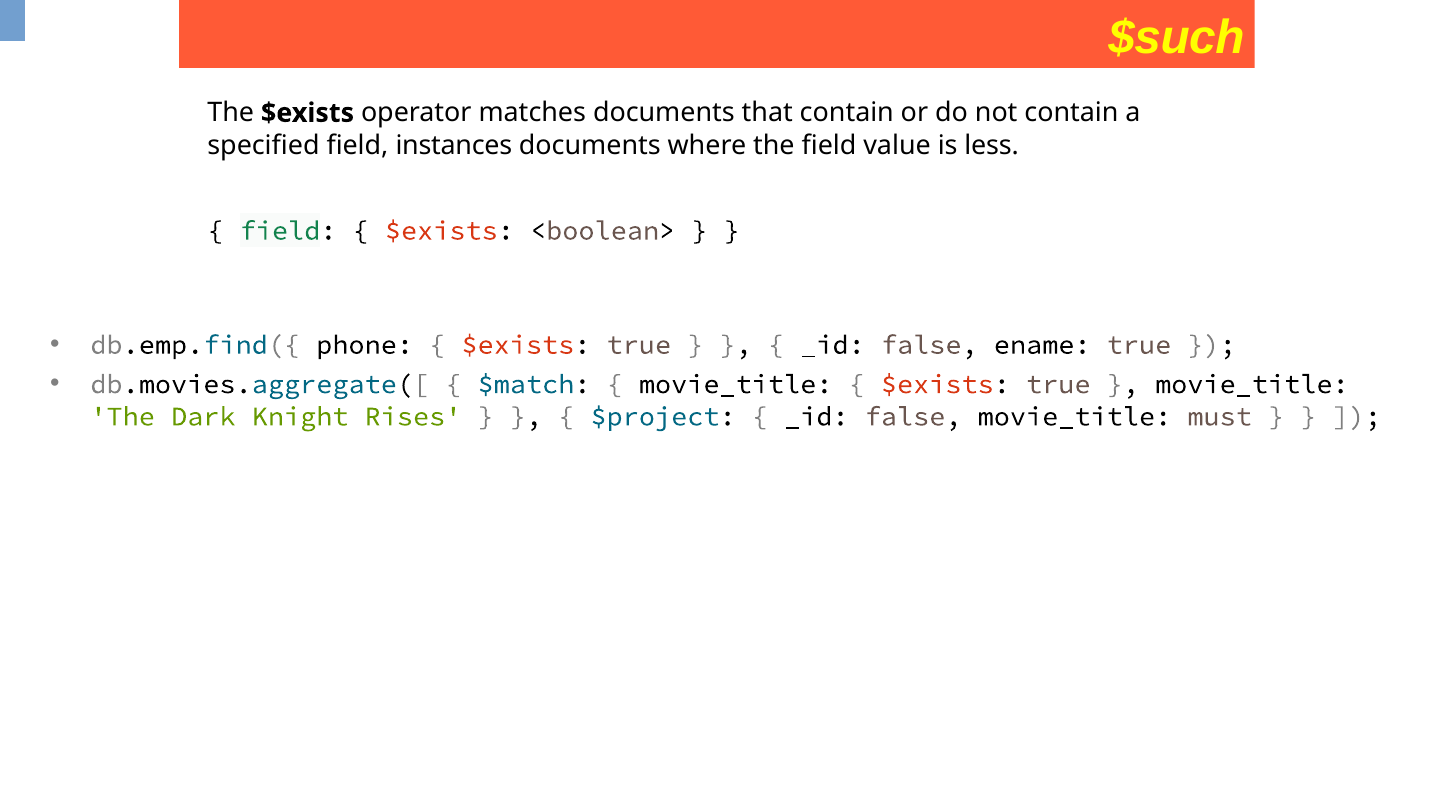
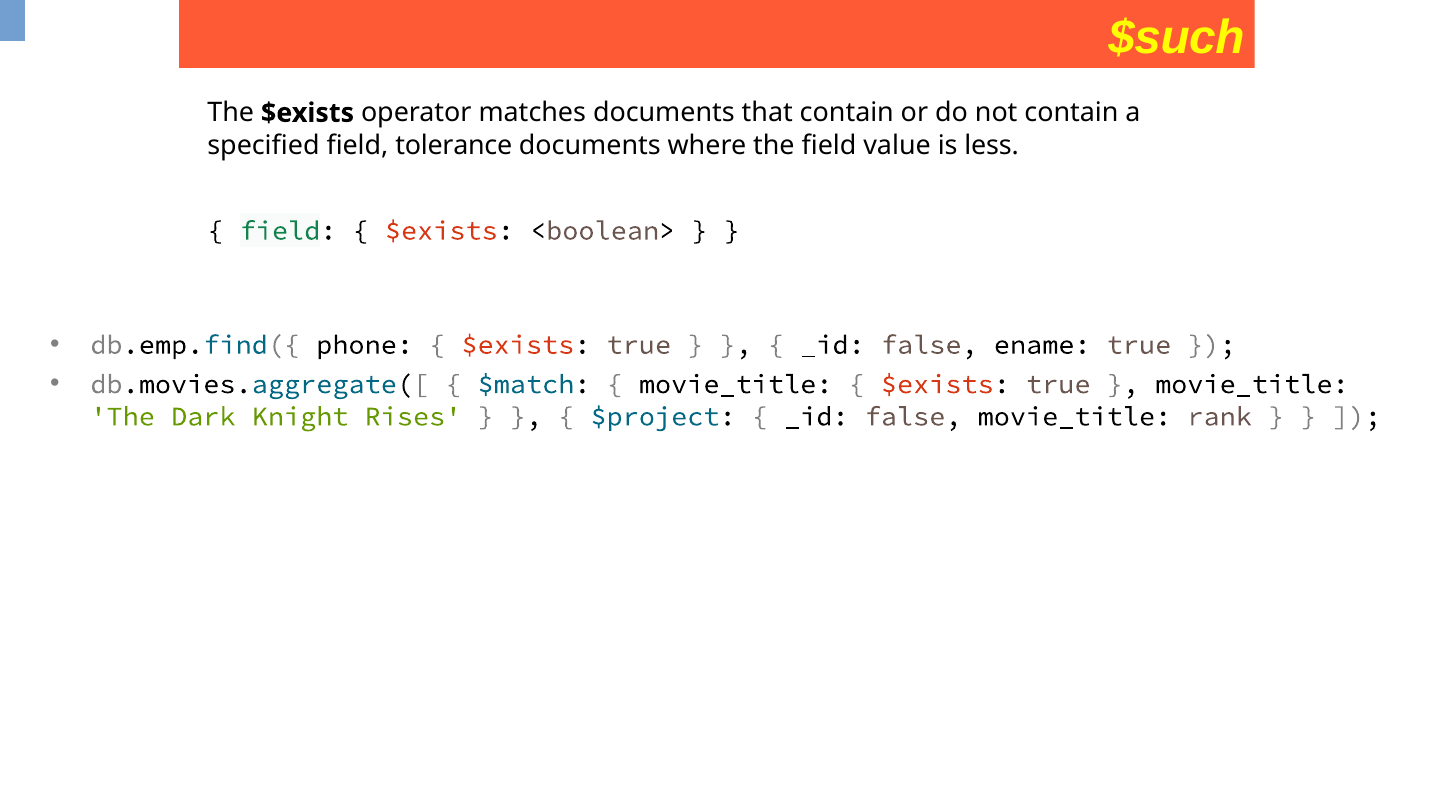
instances: instances -> tolerance
must: must -> rank
